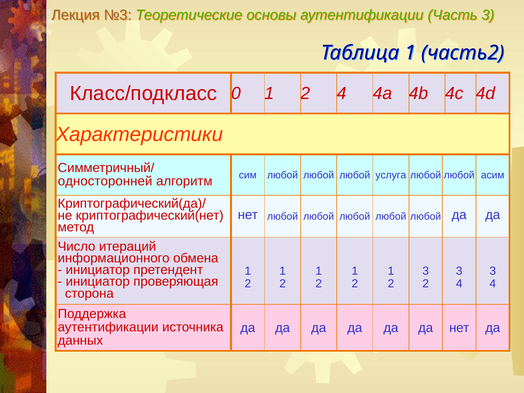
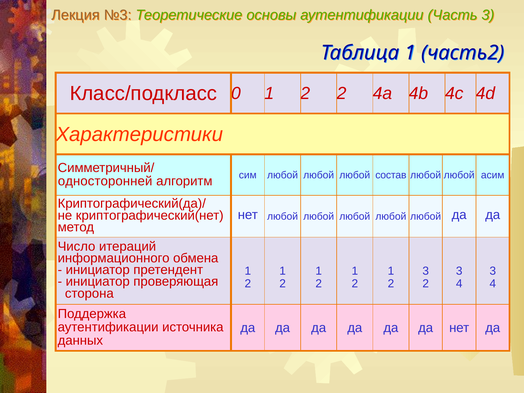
2 4: 4 -> 2
услуга: услуга -> состав
